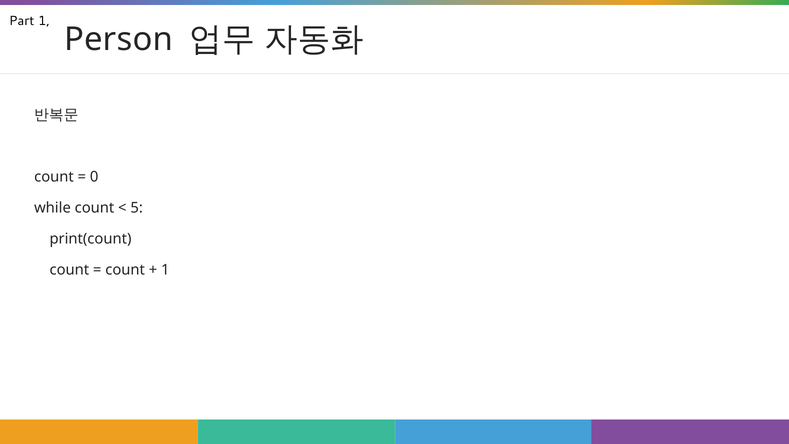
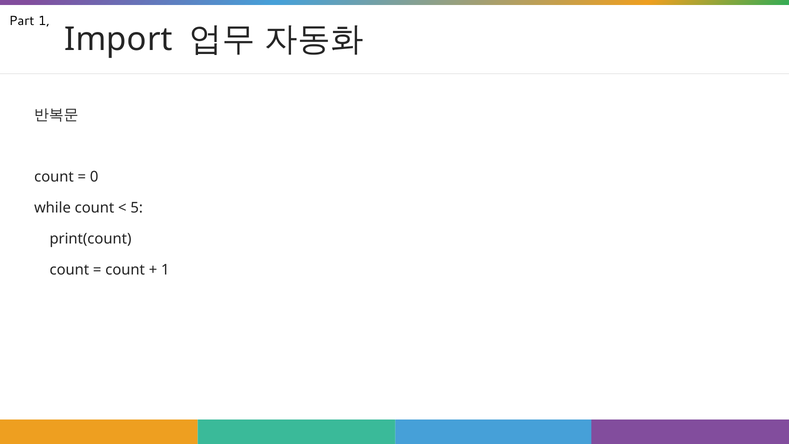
Person: Person -> Import
